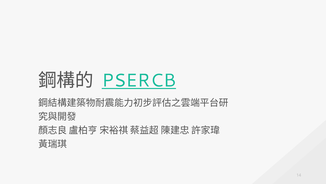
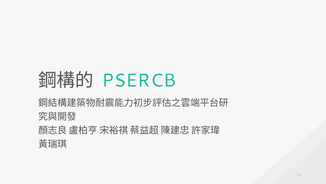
PSERCB underline: present -> none
